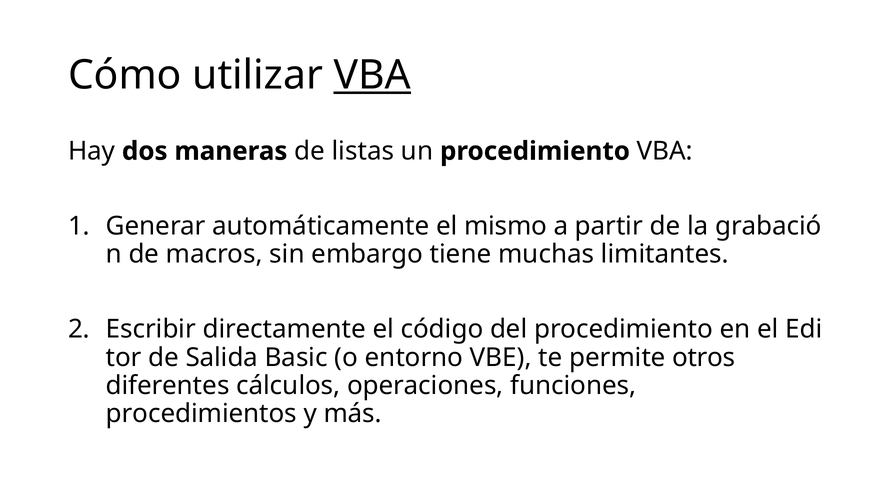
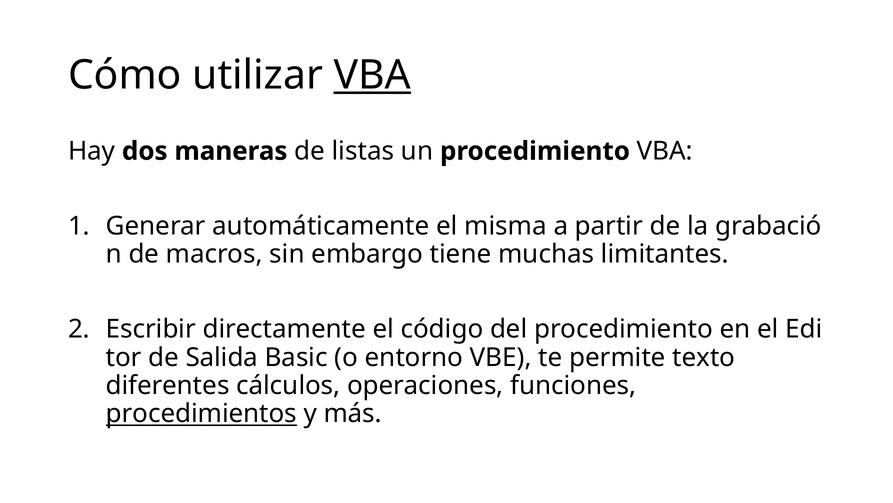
mismo: mismo -> misma
otros: otros -> texto
procedimientos underline: none -> present
